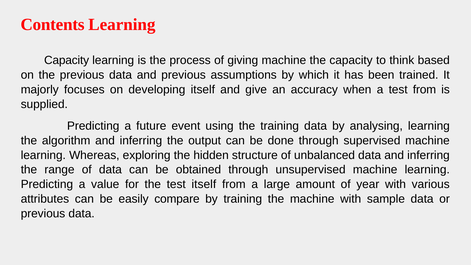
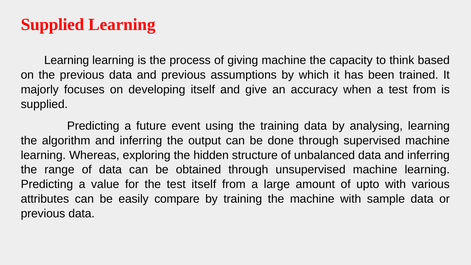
Contents at (52, 25): Contents -> Supplied
Capacity at (67, 60): Capacity -> Learning
year: year -> upto
